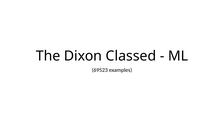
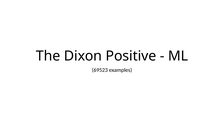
Classed: Classed -> Positive
